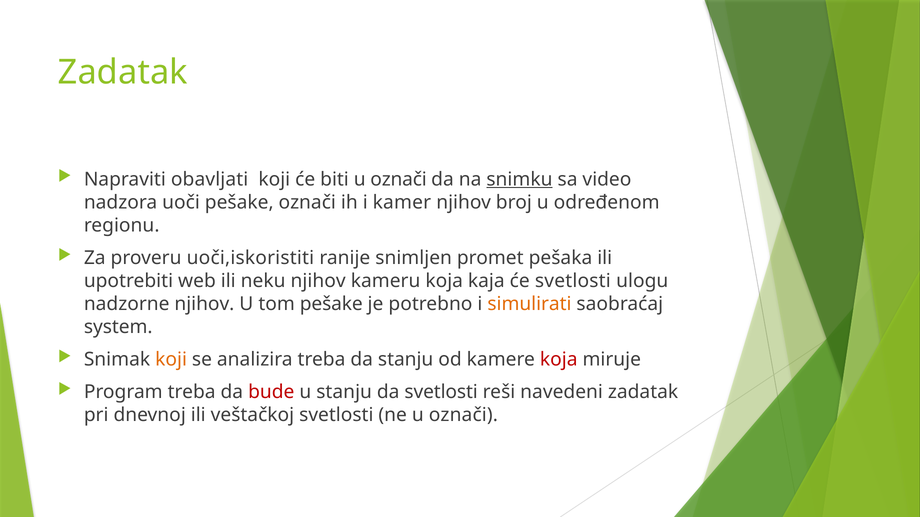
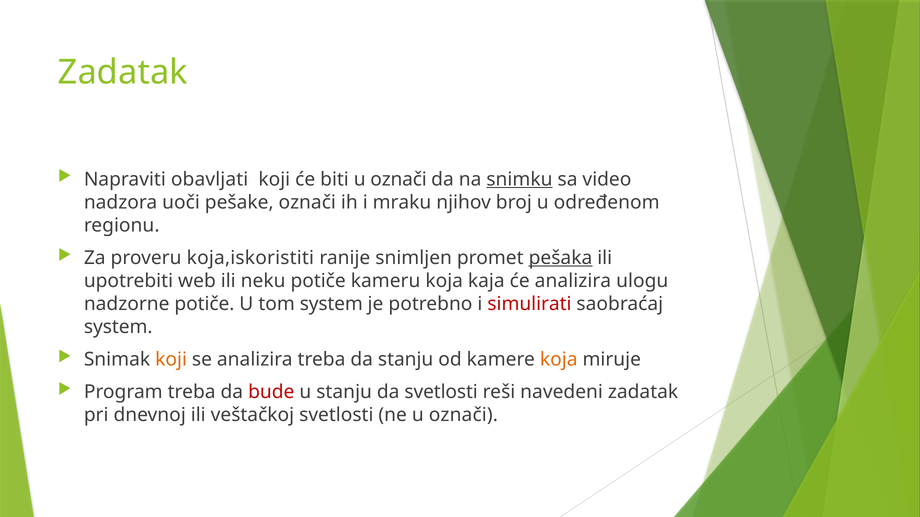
kamer: kamer -> mraku
uoči,iskoristiti: uoči,iskoristiti -> koja,iskoristiti
pešaka underline: none -> present
neku njihov: njihov -> potiče
će svetlosti: svetlosti -> analizira
nadzorne njihov: njihov -> potiče
tom pešake: pešake -> system
simulirati colour: orange -> red
koja at (559, 360) colour: red -> orange
